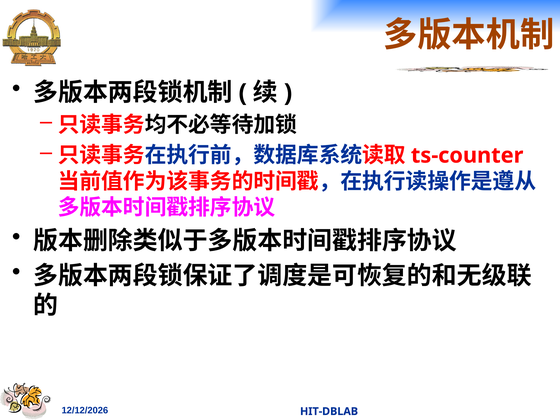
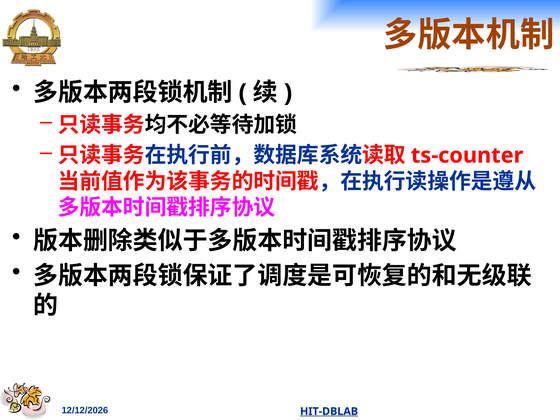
HIT-DBLAB underline: none -> present
